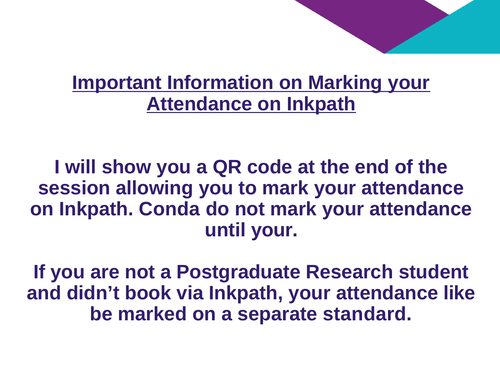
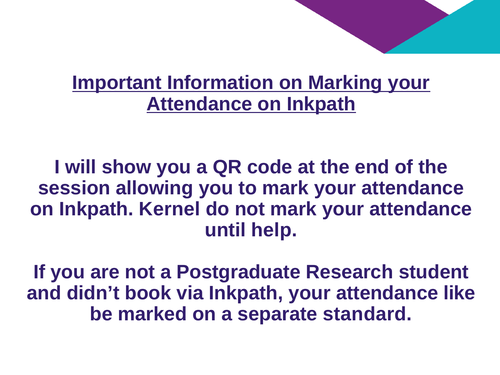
Conda: Conda -> Kernel
until your: your -> help
